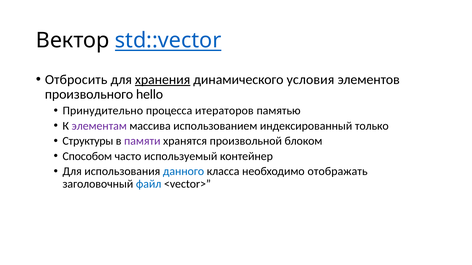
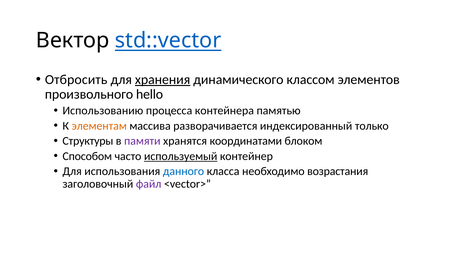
условия: условия -> классом
Принудительно: Принудительно -> Использованию
итераторов: итераторов -> контейнера
элементам colour: purple -> orange
использованием: использованием -> разворачивается
произвольной: произвольной -> координатами
используемый underline: none -> present
отображать: отображать -> возрастания
файл colour: blue -> purple
